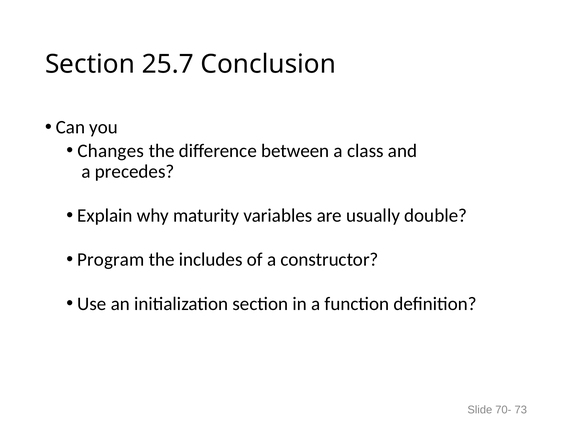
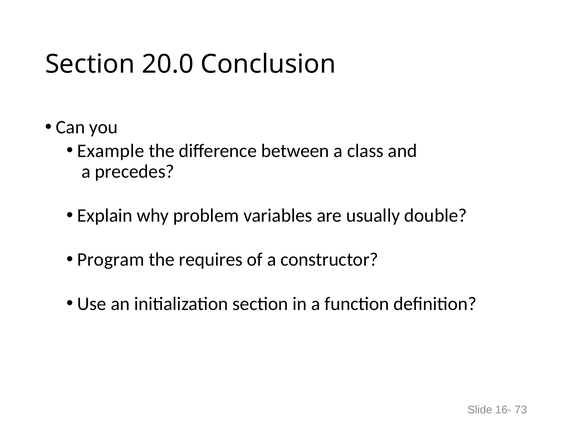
25.7: 25.7 -> 20.0
Changes: Changes -> Example
maturity: maturity -> problem
includes: includes -> requires
70-: 70- -> 16-
